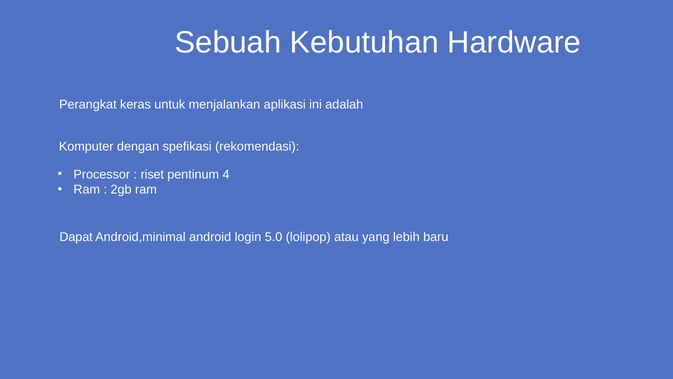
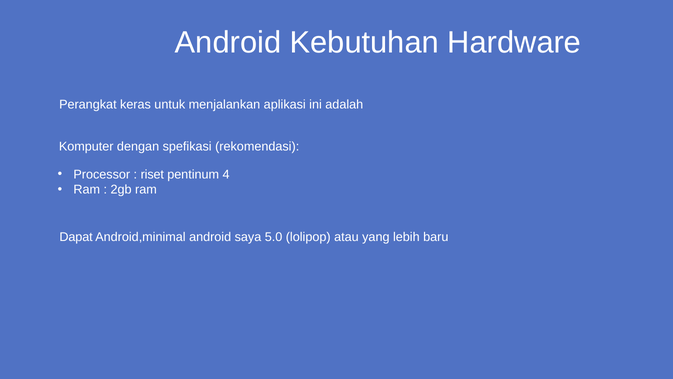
Sebuah at (228, 43): Sebuah -> Android
login: login -> saya
